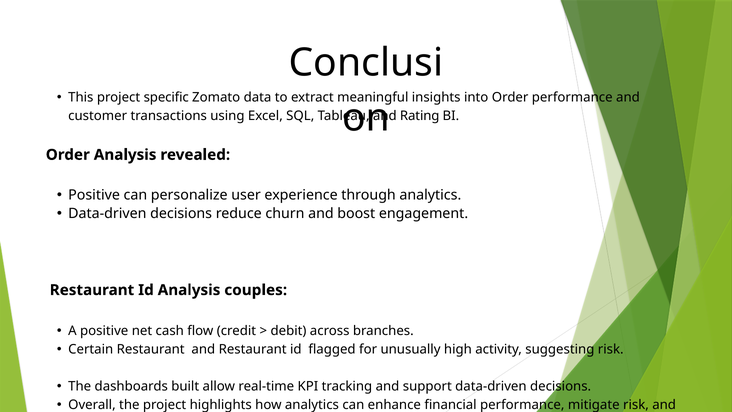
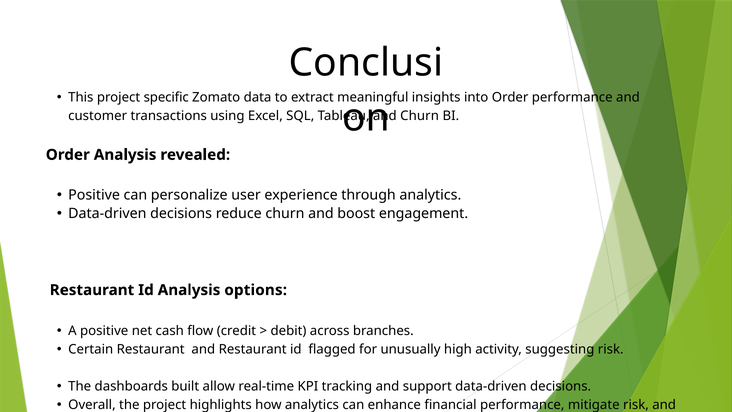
Rating at (420, 116): Rating -> Churn
couples: couples -> options
